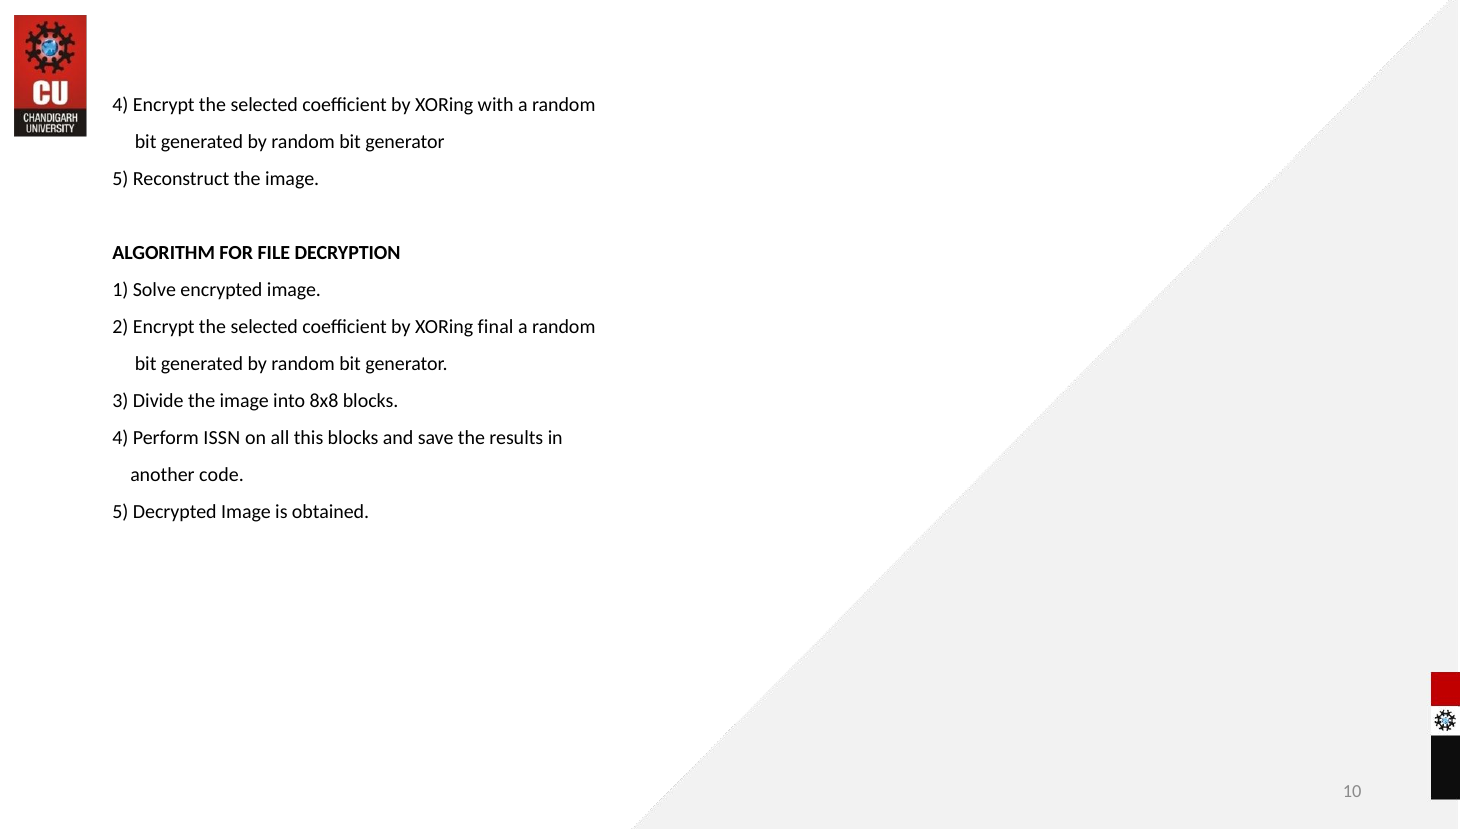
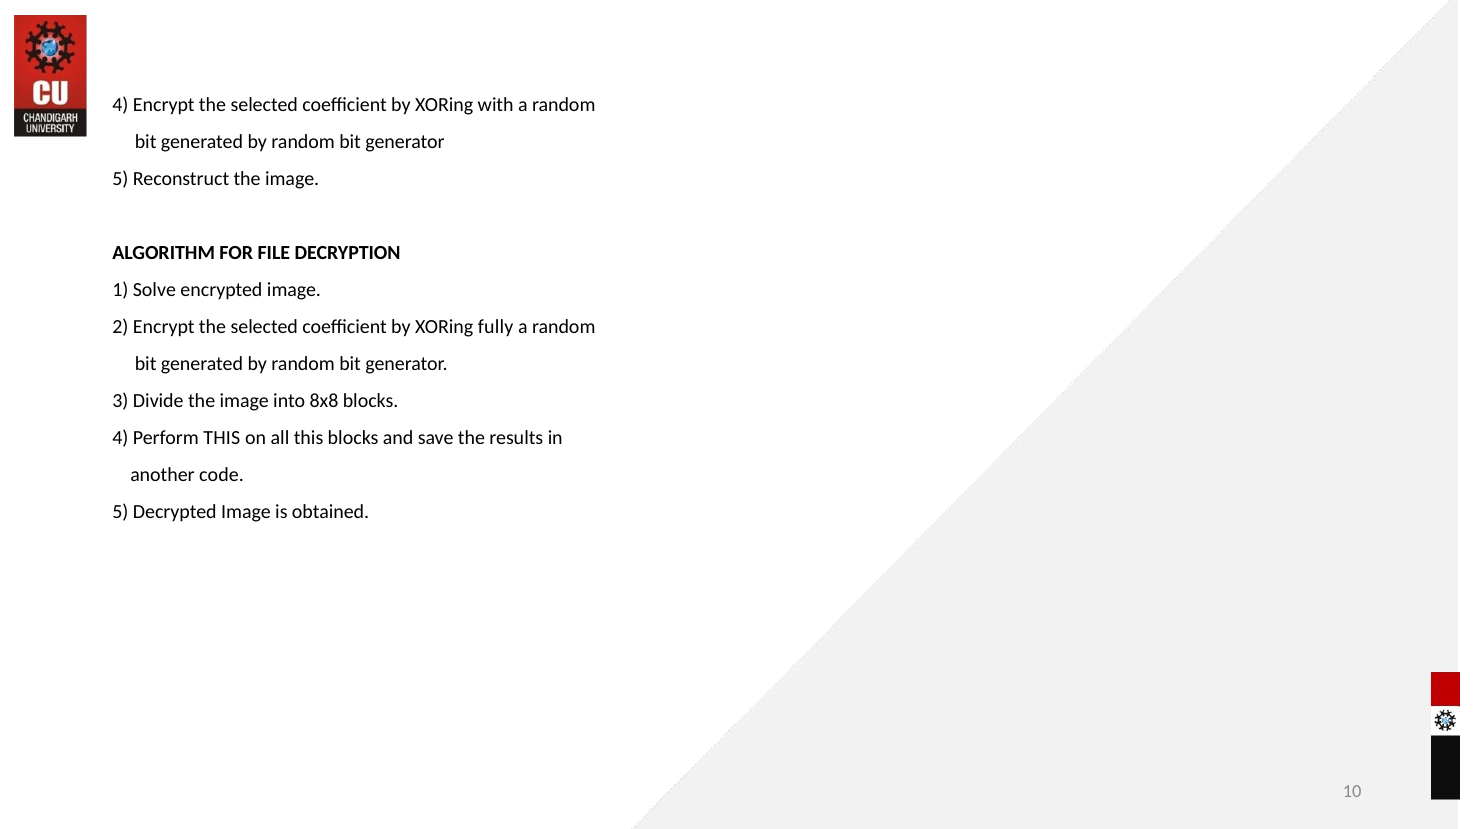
final: final -> fully
Perform ISSN: ISSN -> THIS
